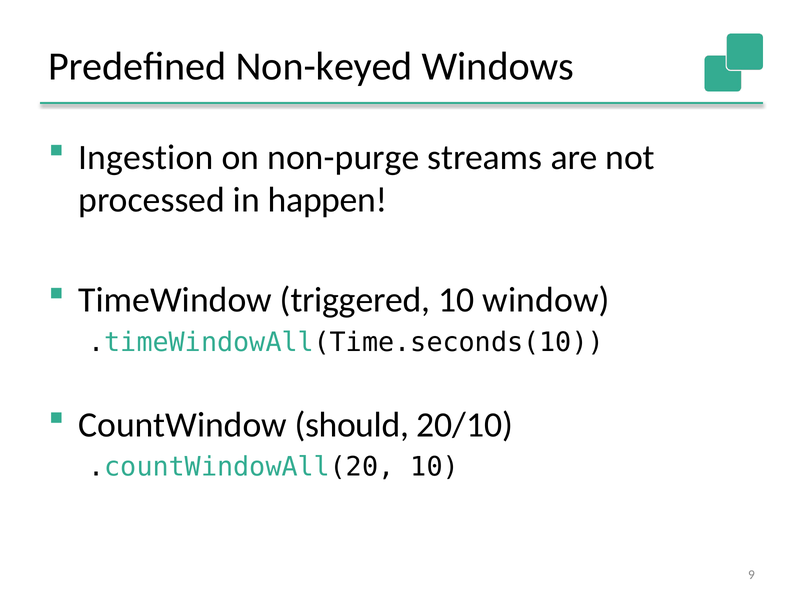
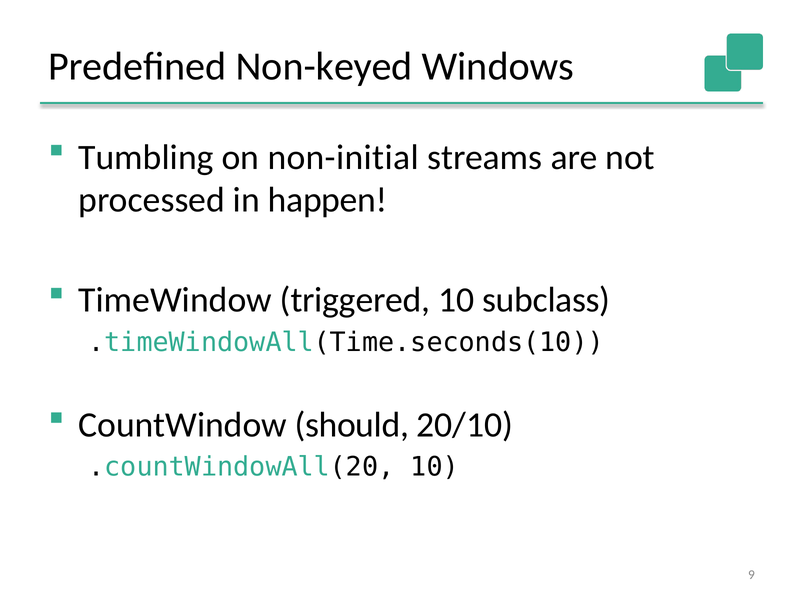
Ingestion: Ingestion -> Tumbling
non-purge: non-purge -> non-initial
window: window -> subclass
